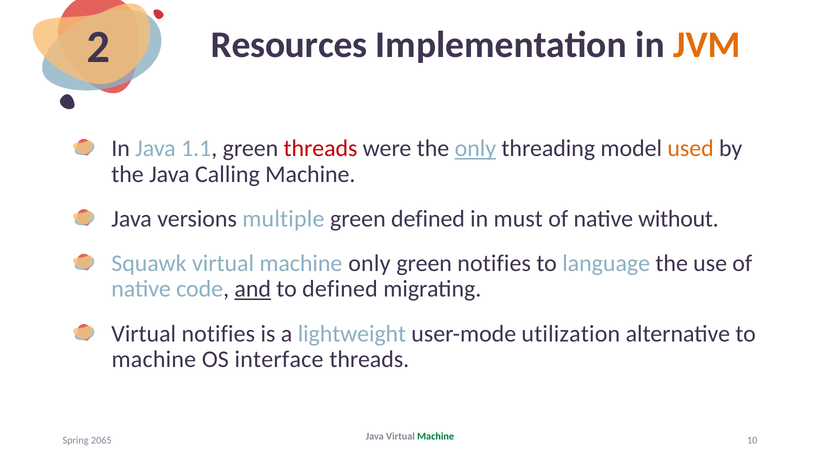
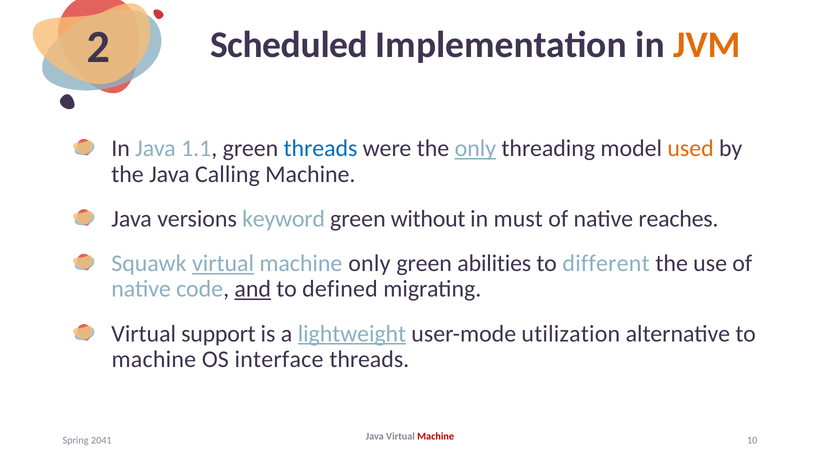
Resources: Resources -> Scheduled
threads at (321, 148) colour: red -> blue
multiple: multiple -> keyword
green defined: defined -> without
without: without -> reaches
virtual at (223, 263) underline: none -> present
green notifies: notifies -> abilities
language: language -> different
Virtual notifies: notifies -> support
lightweight underline: none -> present
2065: 2065 -> 2041
Machine at (436, 436) colour: green -> red
